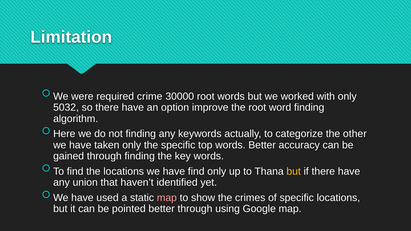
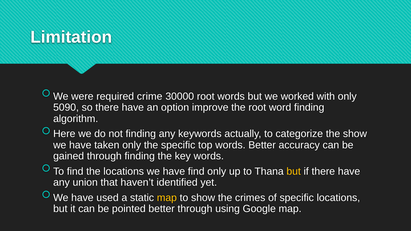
5032: 5032 -> 5090
the other: other -> show
map at (167, 198) colour: pink -> yellow
